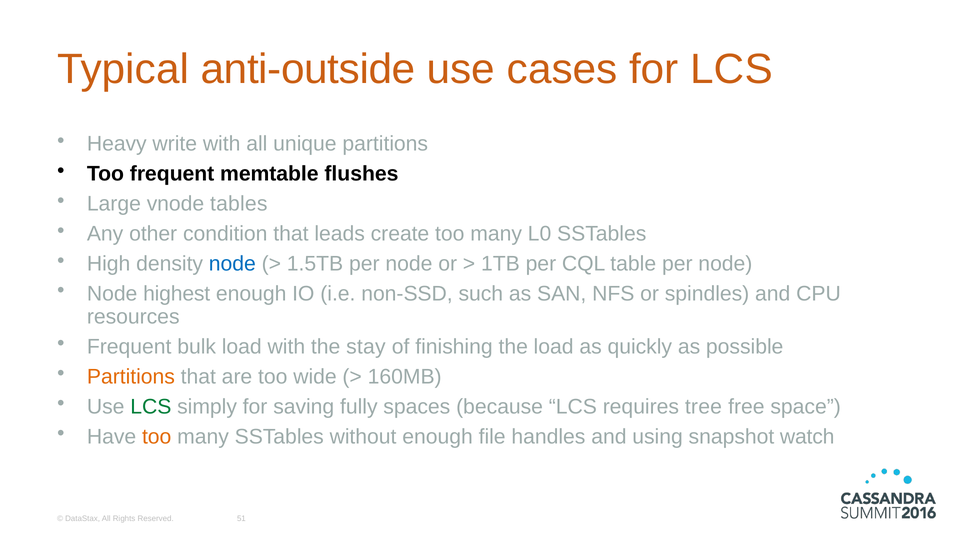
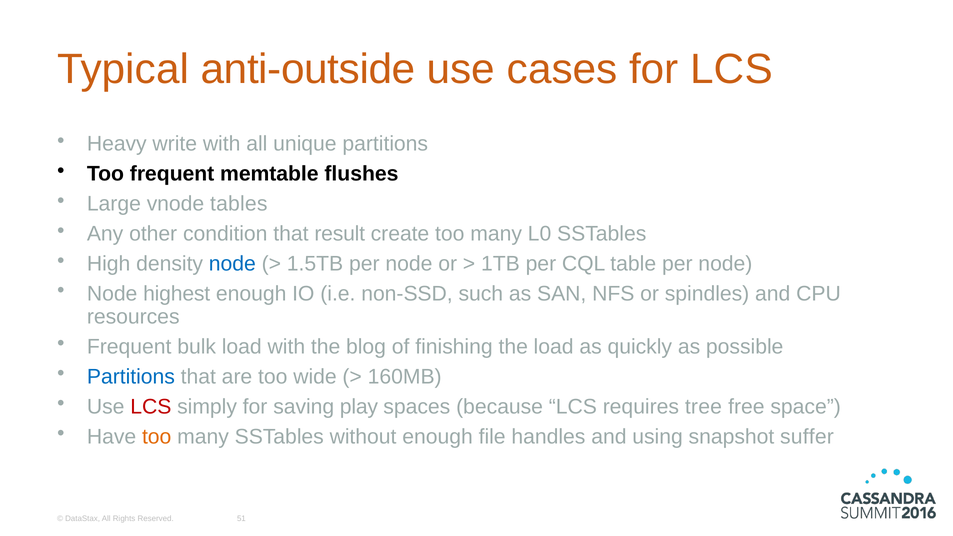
leads: leads -> result
stay: stay -> blog
Partitions at (131, 377) colour: orange -> blue
LCS at (151, 407) colour: green -> red
fully: fully -> play
watch: watch -> suffer
